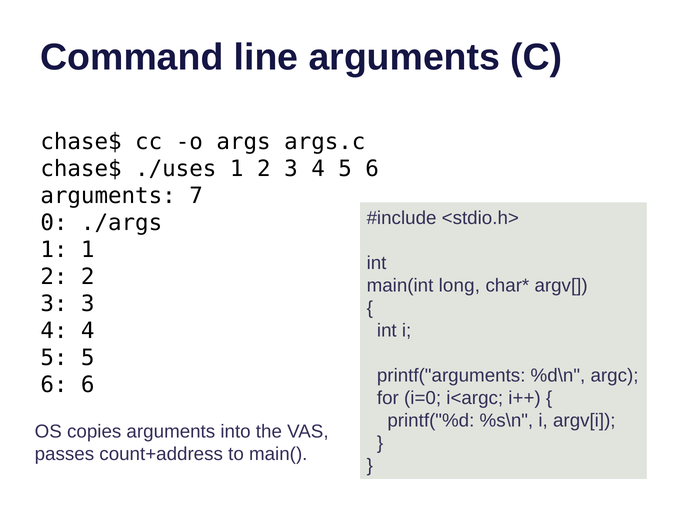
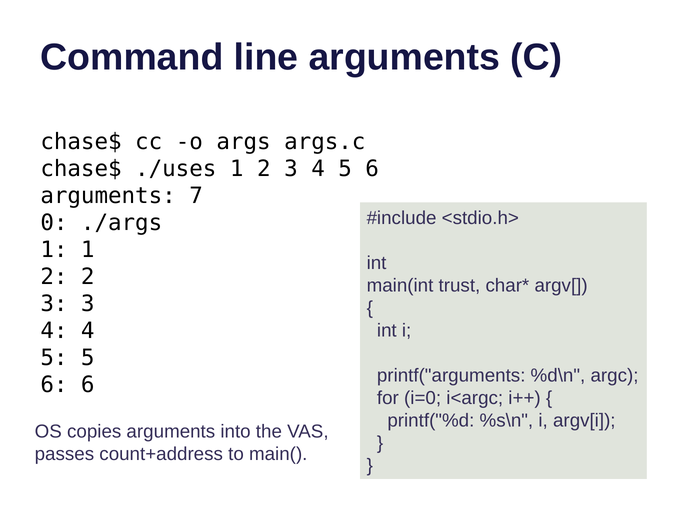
long: long -> trust
